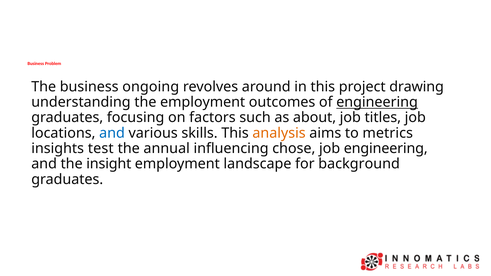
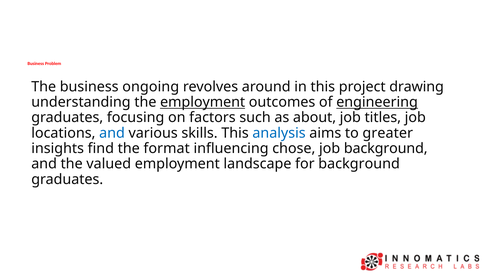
employment at (203, 102) underline: none -> present
analysis colour: orange -> blue
metrics: metrics -> greater
test: test -> find
annual: annual -> format
job engineering: engineering -> background
insight: insight -> valued
